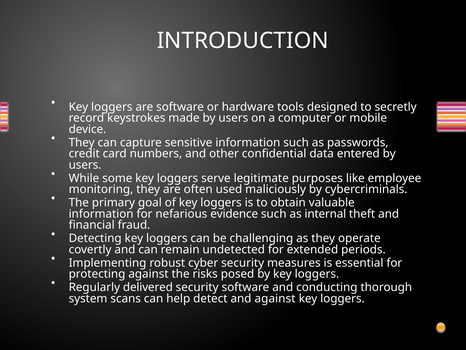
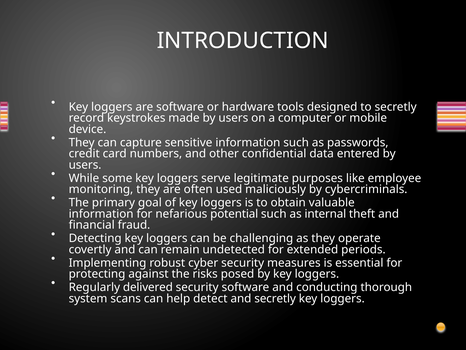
evidence: evidence -> potential
and against: against -> secretly
